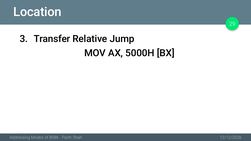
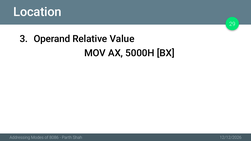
Transfer: Transfer -> Operand
Jump: Jump -> Value
